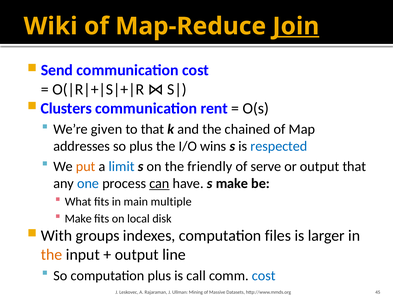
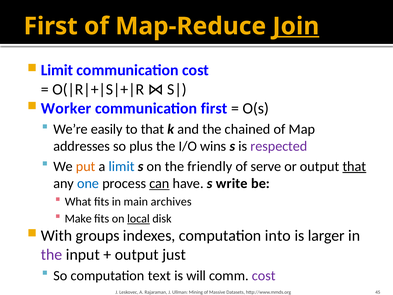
Wiki at (51, 26): Wiki -> First
Send at (57, 70): Send -> Limit
Clusters: Clusters -> Worker
communication rent: rent -> first
given: given -> easily
respected colour: blue -> purple
that at (354, 166) underline: none -> present
s make: make -> write
multiple: multiple -> archives
local underline: none -> present
files: files -> into
the at (52, 254) colour: orange -> purple
line: line -> just
computation plus: plus -> text
call: call -> will
cost at (264, 275) colour: blue -> purple
